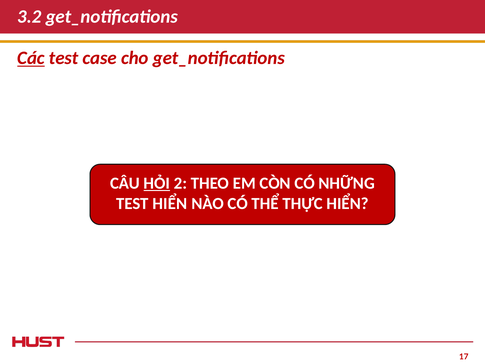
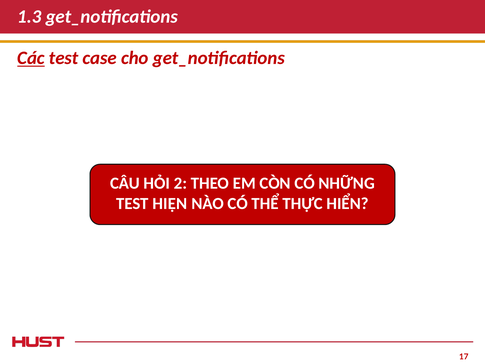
3.2: 3.2 -> 1.3
HỎI underline: present -> none
TEST HIỂN: HIỂN -> HIỆN
